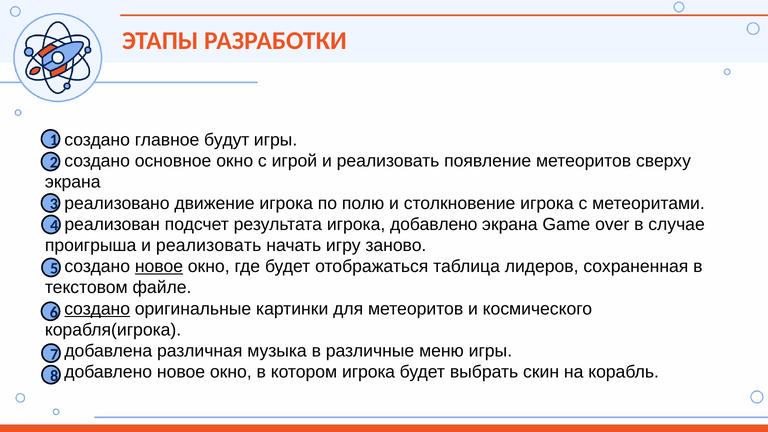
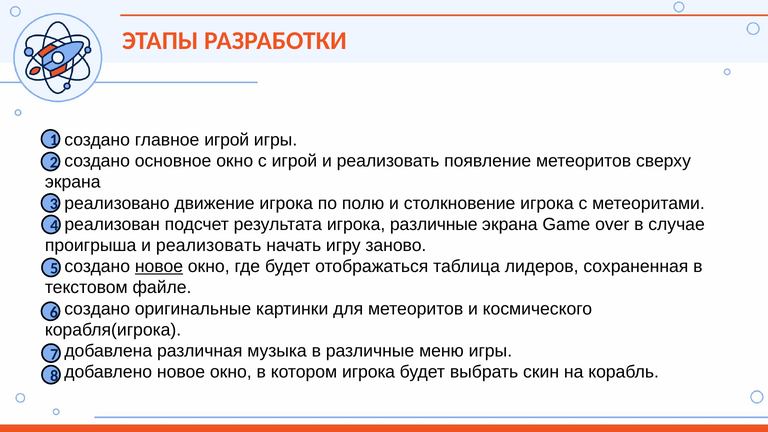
главное будут: будут -> игрой
игрока добавлено: добавлено -> различные
создано at (97, 309) underline: present -> none
